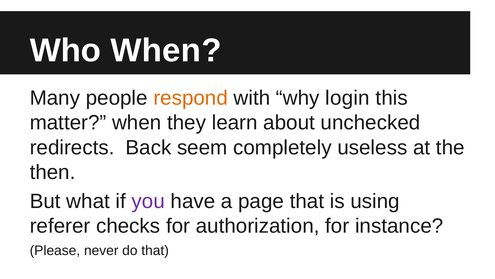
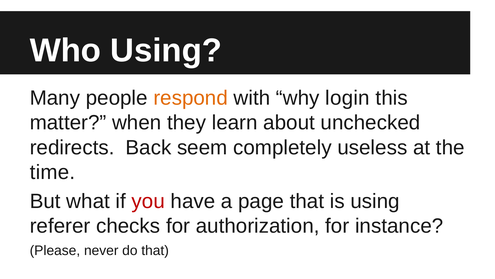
Who When: When -> Using
then: then -> time
you colour: purple -> red
